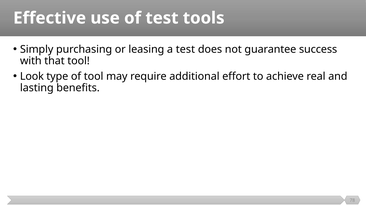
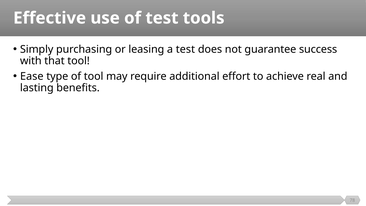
Look: Look -> Ease
